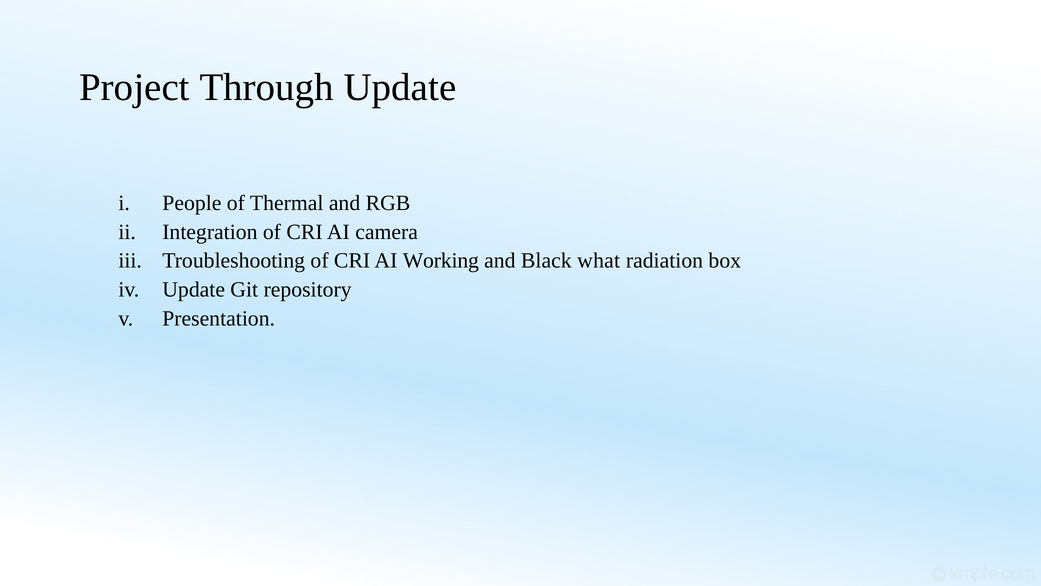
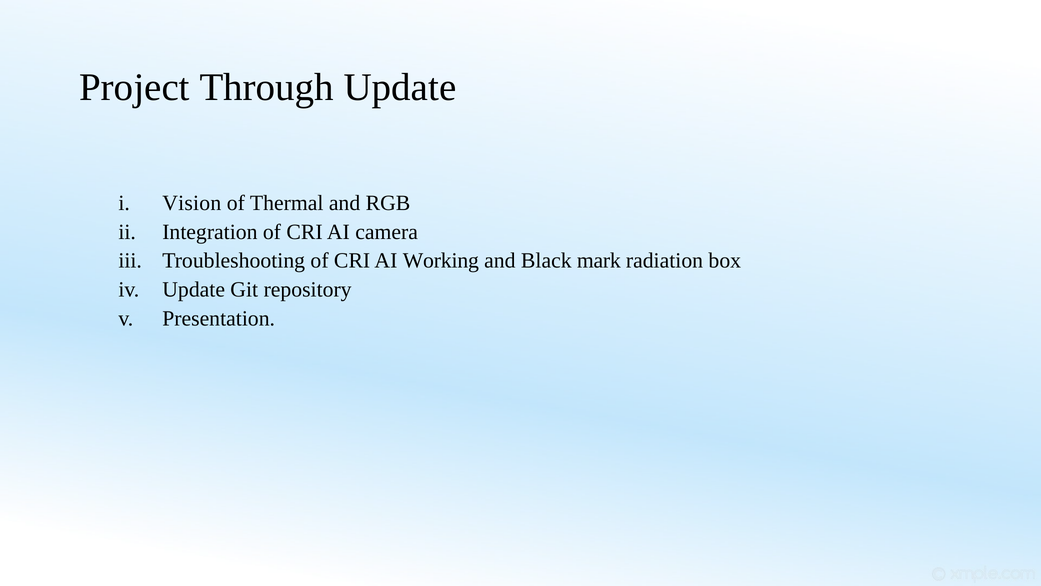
People: People -> Vision
what: what -> mark
